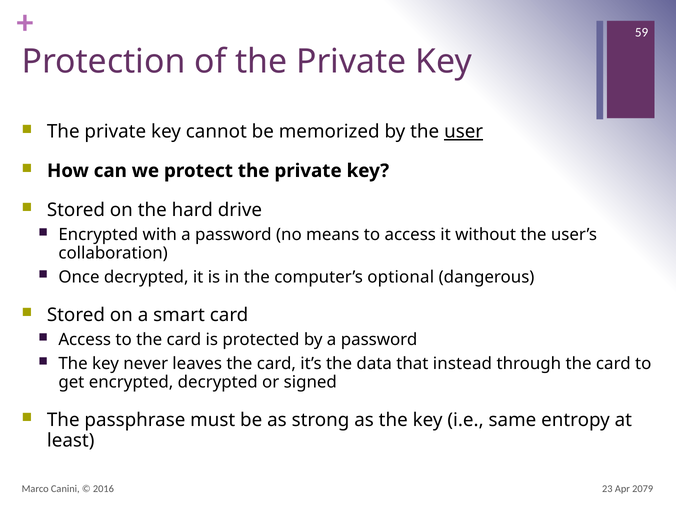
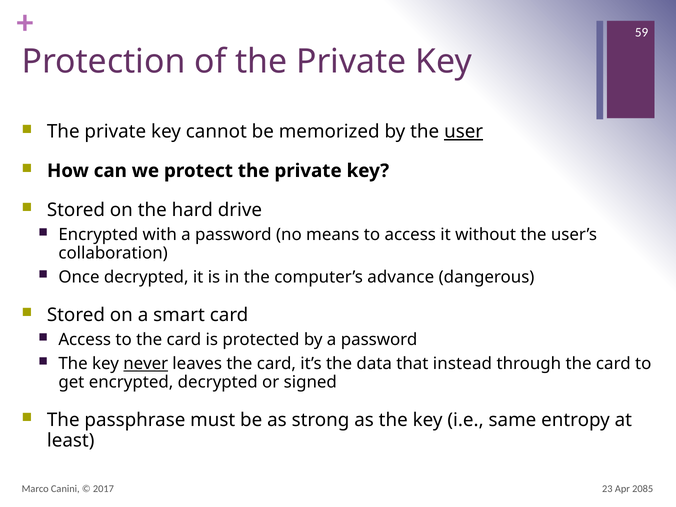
optional: optional -> advance
never underline: none -> present
2016: 2016 -> 2017
2079: 2079 -> 2085
